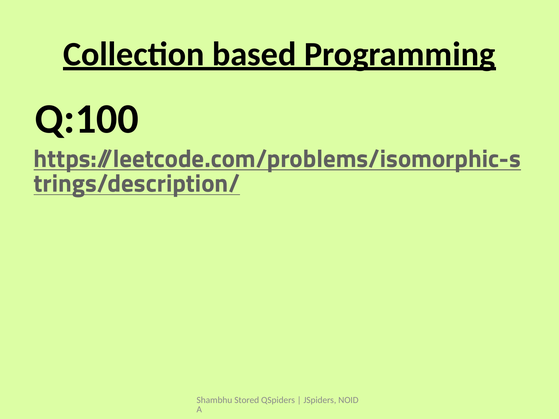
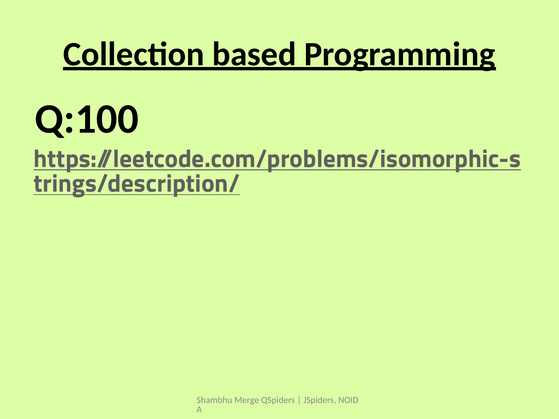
Stored: Stored -> Merge
